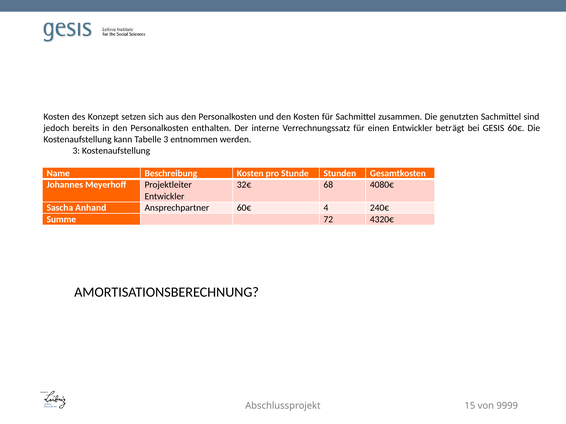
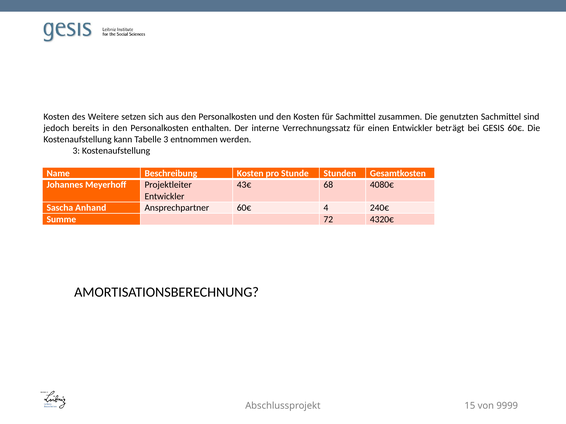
Konzept: Konzept -> Weitere
32€: 32€ -> 43€
